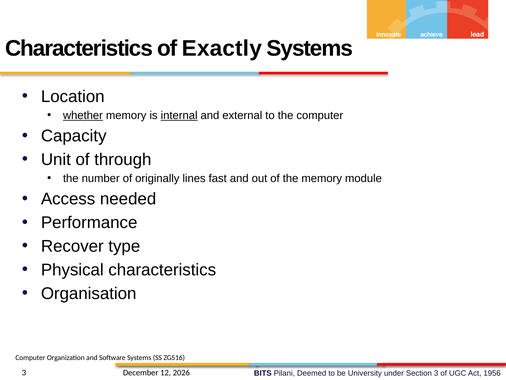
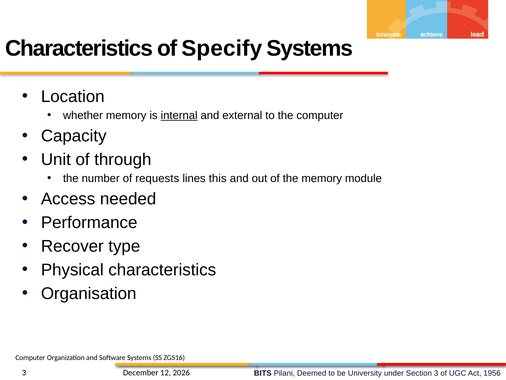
Exactly: Exactly -> Specify
whether underline: present -> none
originally: originally -> requests
fast: fast -> this
